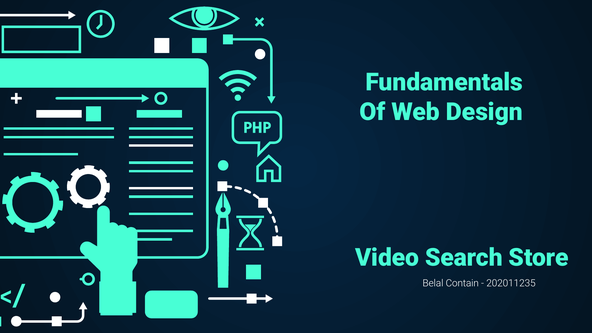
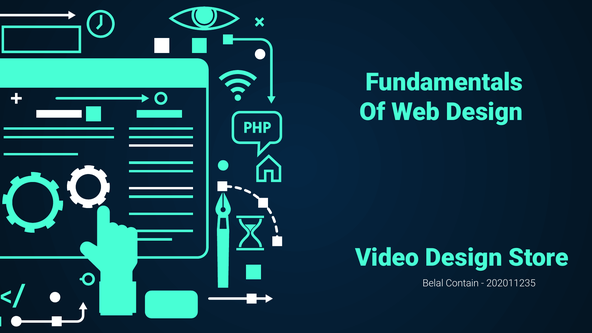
Video Search: Search -> Design
